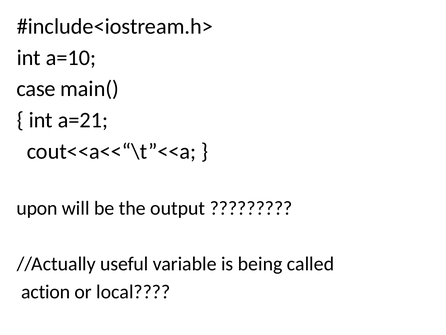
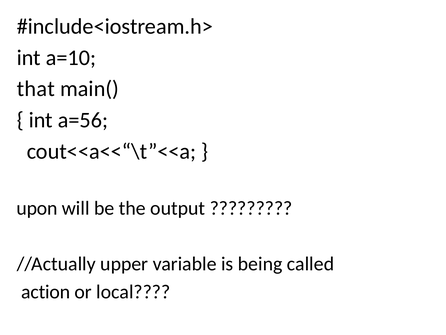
case: case -> that
a=21: a=21 -> a=56
useful: useful -> upper
